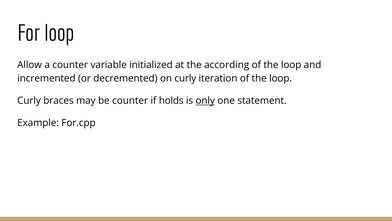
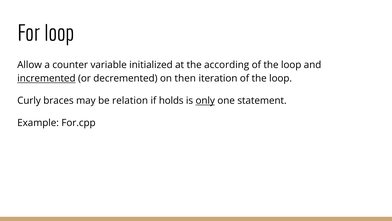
incremented underline: none -> present
on curly: curly -> then
be counter: counter -> relation
